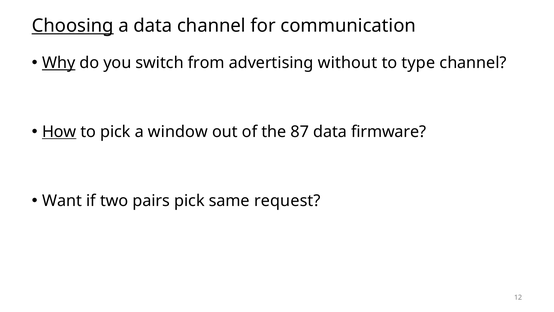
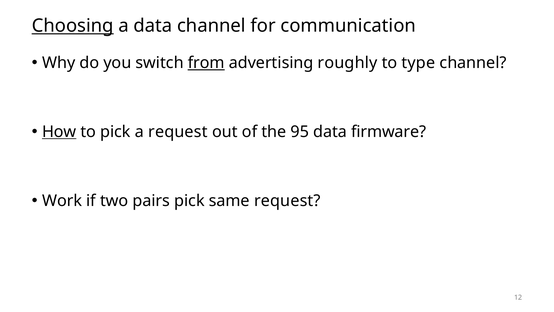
Why underline: present -> none
from underline: none -> present
without: without -> roughly
a window: window -> request
87: 87 -> 95
Want: Want -> Work
